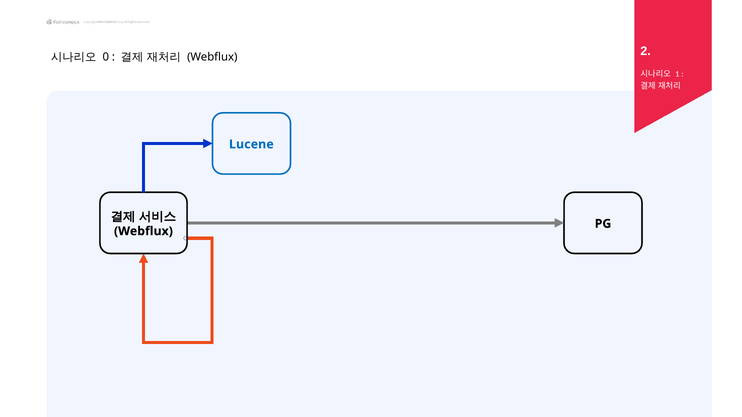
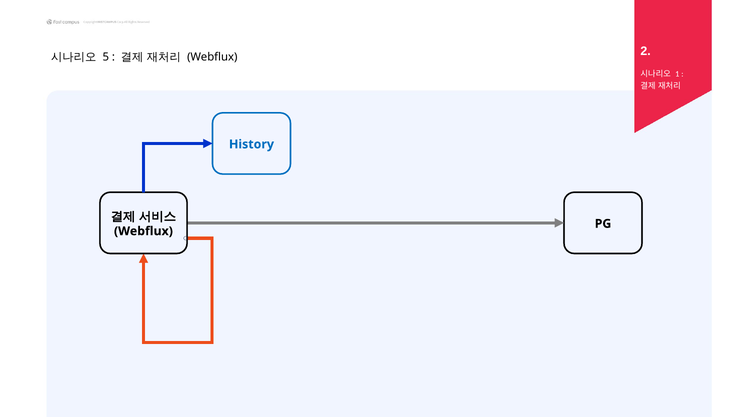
0: 0 -> 5
Lucene: Lucene -> History
